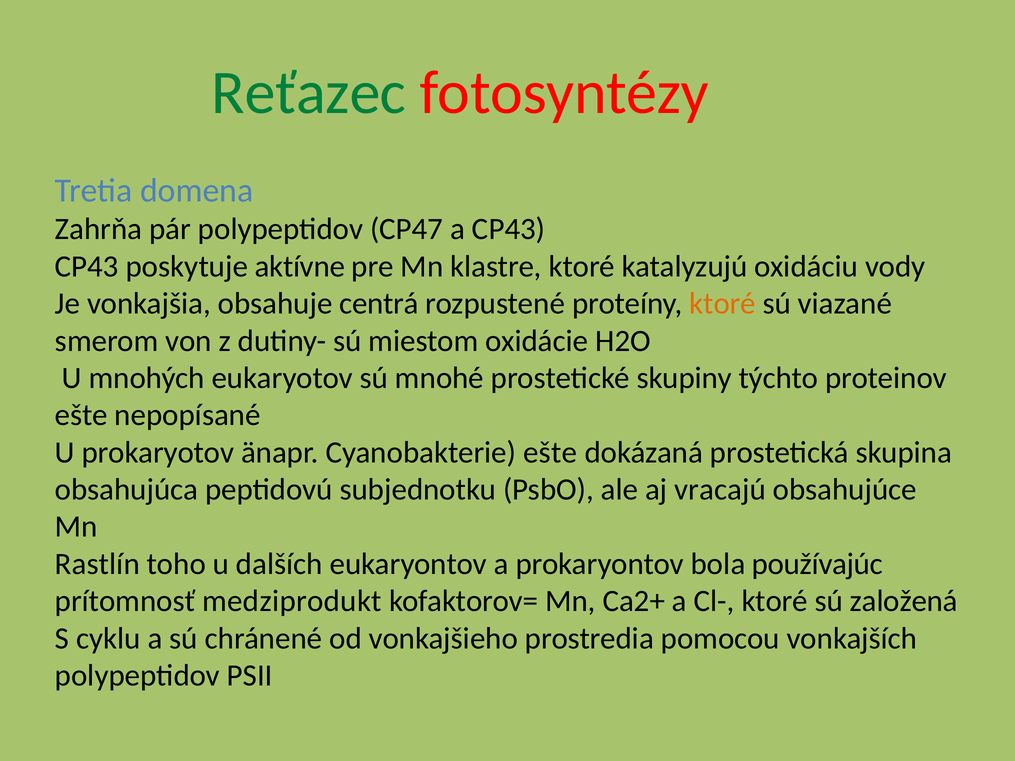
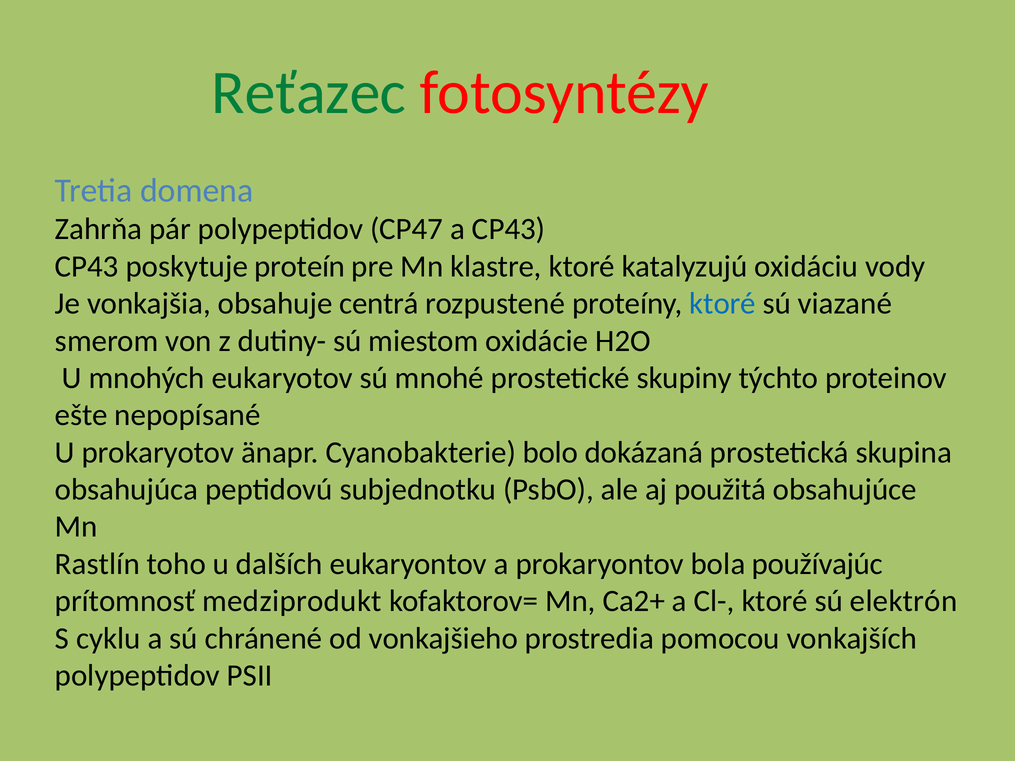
aktívne: aktívne -> proteín
ktoré at (723, 304) colour: orange -> blue
Cyanobakterie ešte: ešte -> bolo
vracajú: vracajú -> použitá
založená: založená -> elektrón
